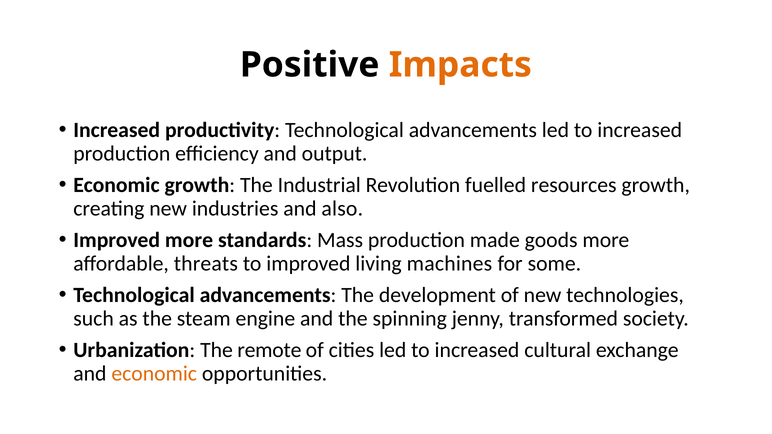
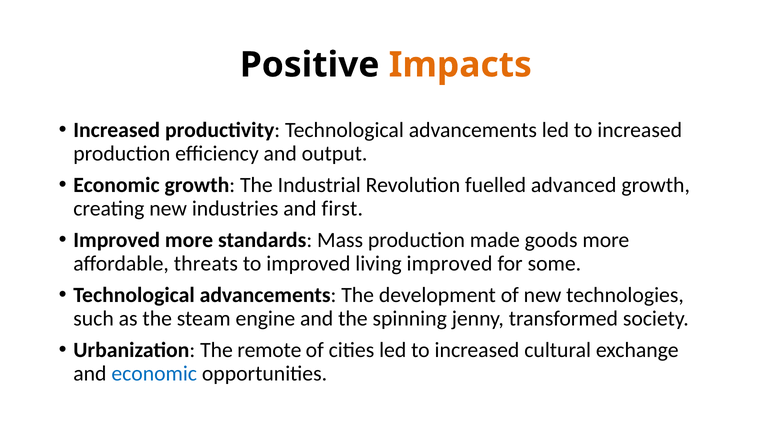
resources: resources -> advanced
also: also -> first
living machines: machines -> improved
economic at (154, 374) colour: orange -> blue
